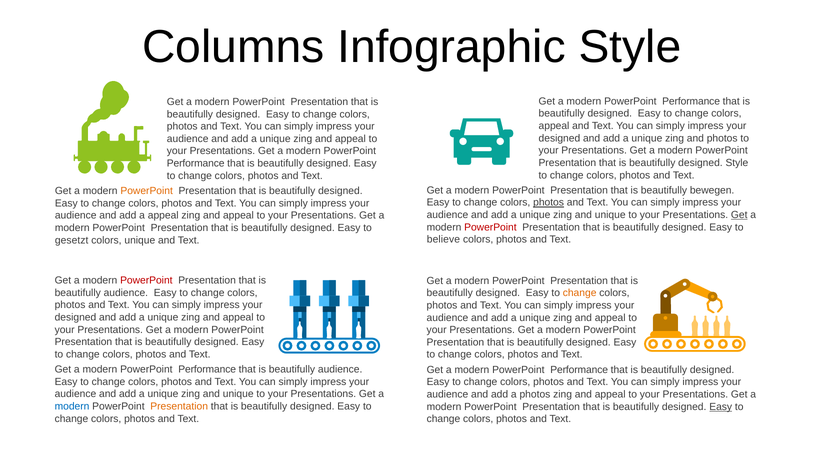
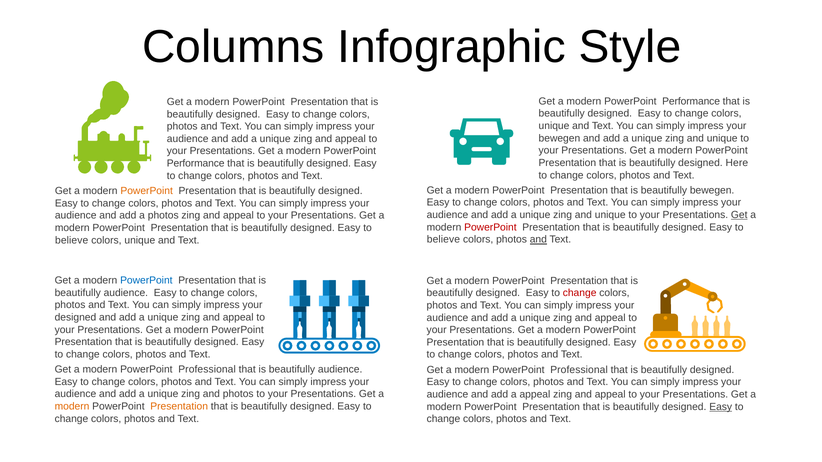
appeal at (554, 126): appeal -> unique
designed at (559, 138): designed -> bewegen
photos at (722, 138): photos -> unique
designed Style: Style -> Here
photos at (549, 203) underline: present -> none
a appeal: appeal -> photos
and at (538, 240) underline: none -> present
gesetzt at (72, 240): gesetzt -> believe
PowerPoint at (146, 281) colour: red -> blue
change at (580, 293) colour: orange -> red
Performance at (207, 370): Performance -> Professional
Performance at (579, 370): Performance -> Professional
unique at (238, 394): unique -> photos
a photos: photos -> appeal
modern at (72, 407) colour: blue -> orange
